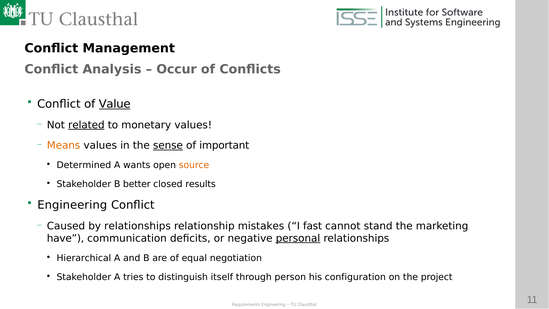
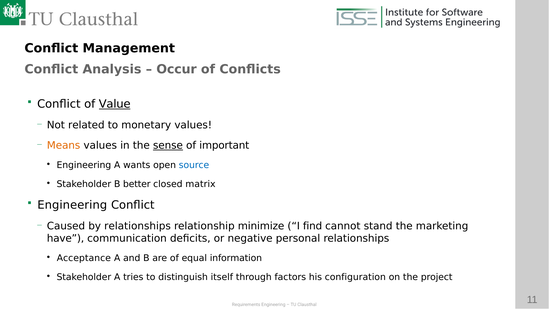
related underline: present -> none
Determined at (84, 165): Determined -> Engineering
source colour: orange -> blue
results: results -> matrix
mistakes: mistakes -> minimize
fast: fast -> find
personal underline: present -> none
Hierarchical: Hierarchical -> Acceptance
negotiation: negotiation -> information
person: person -> factors
